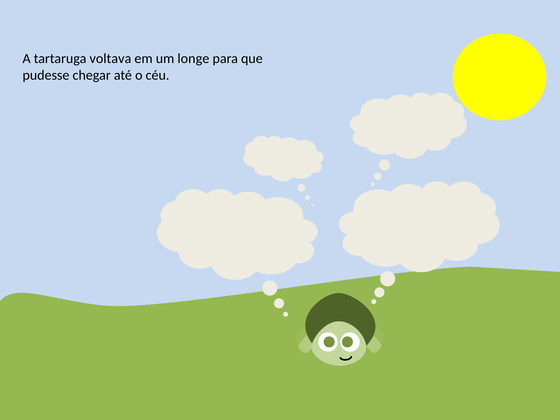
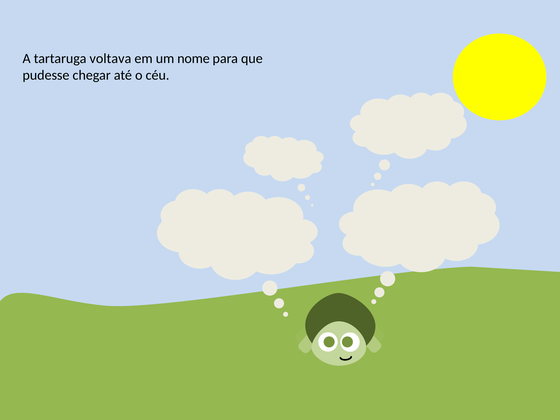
longe: longe -> nome
